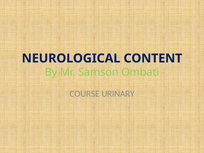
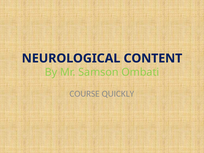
URINARY: URINARY -> QUICKLY
